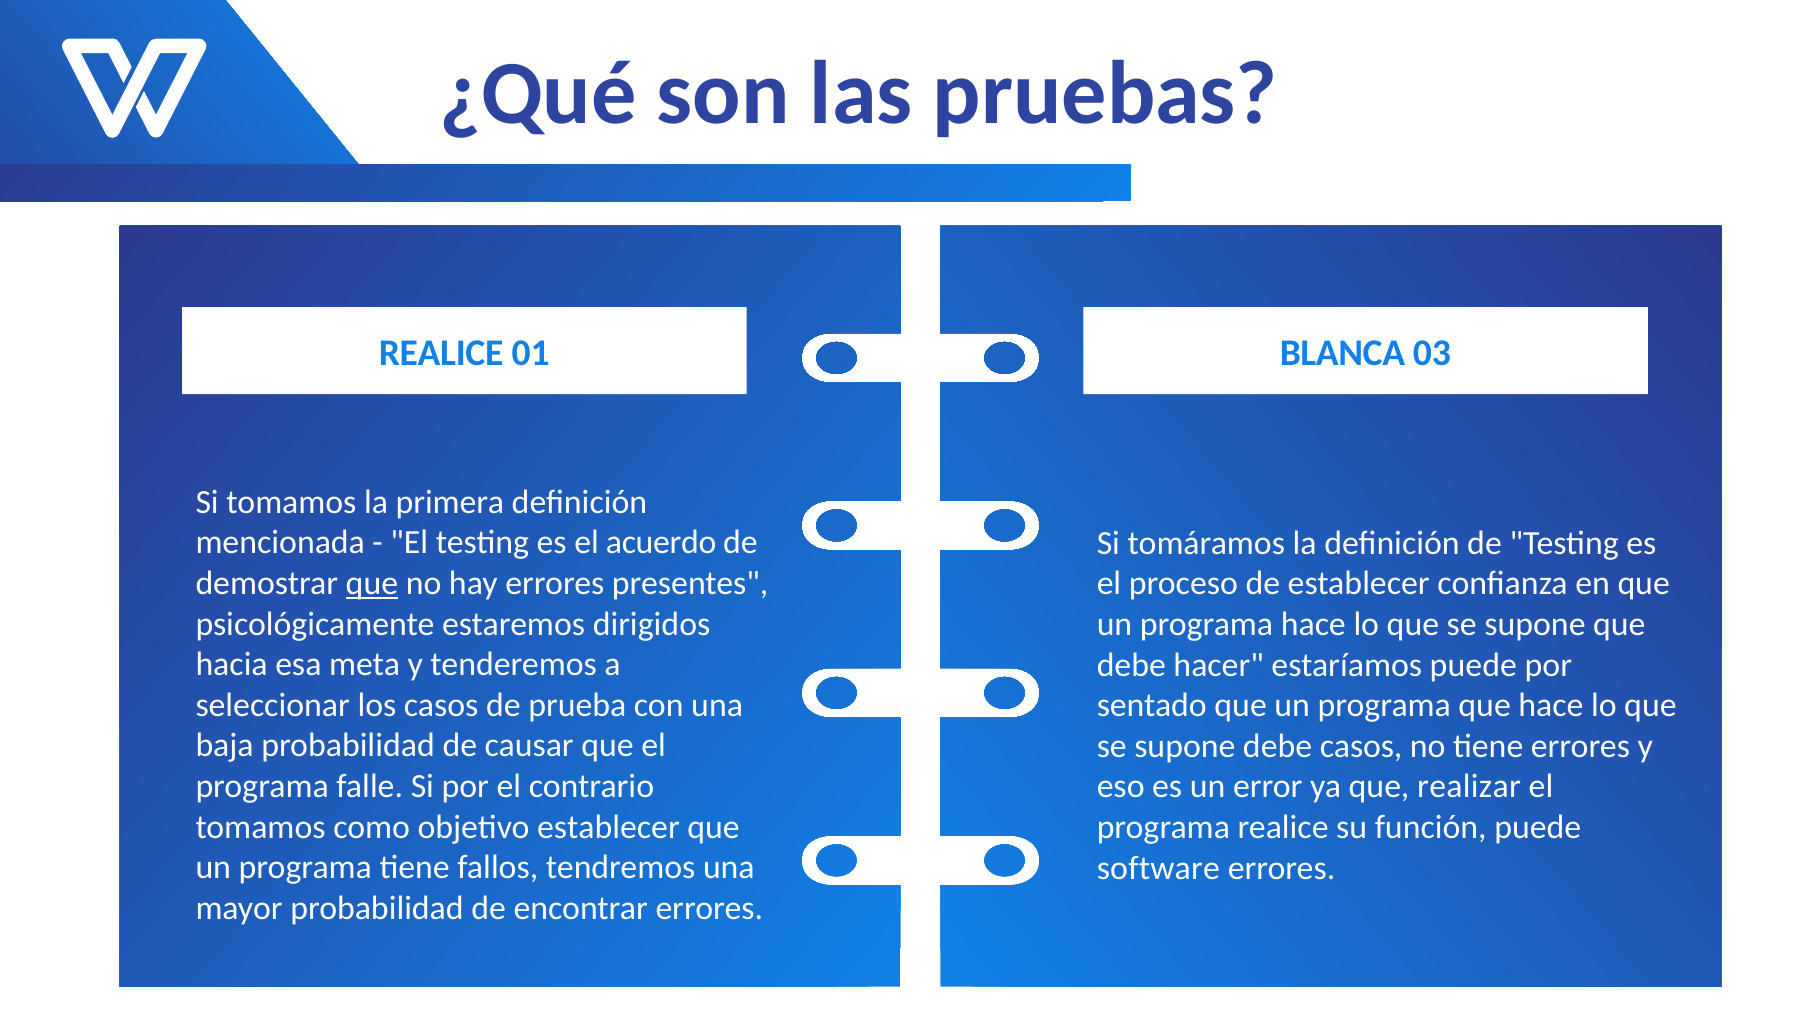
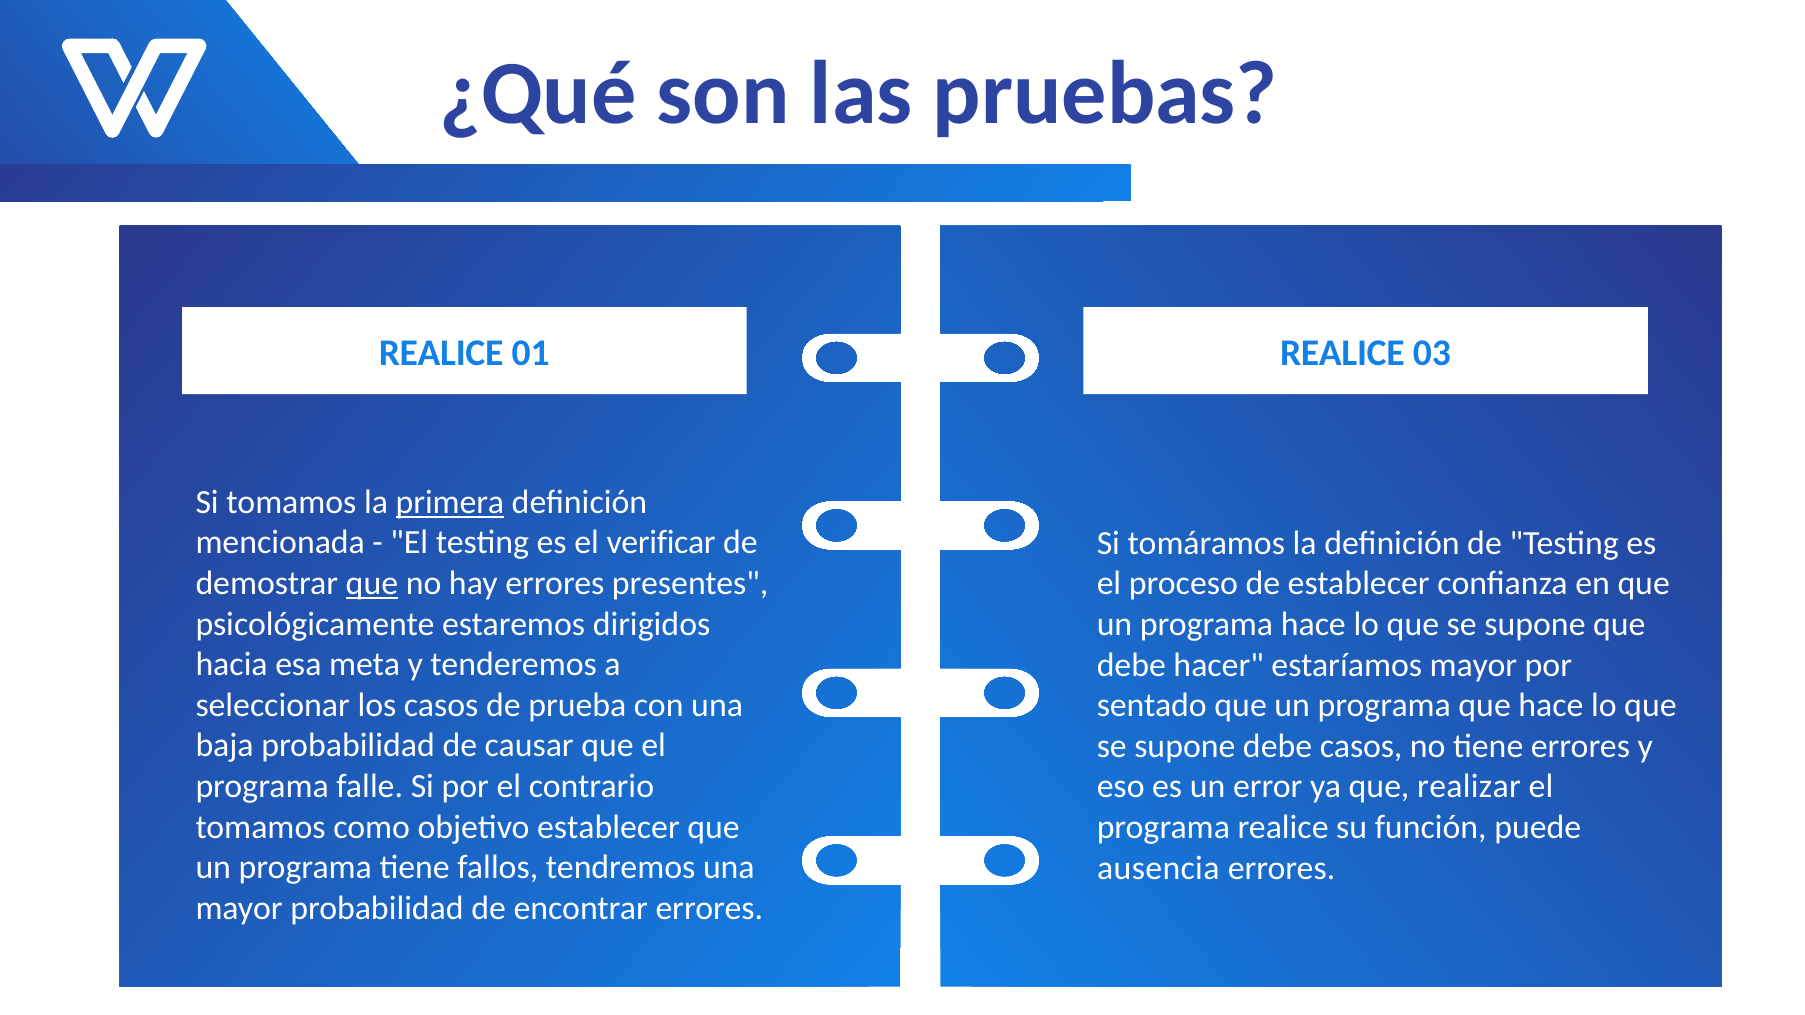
01 BLANCA: BLANCA -> REALICE
primera underline: none -> present
acuerdo: acuerdo -> verificar
estaríamos puede: puede -> mayor
software: software -> ausencia
